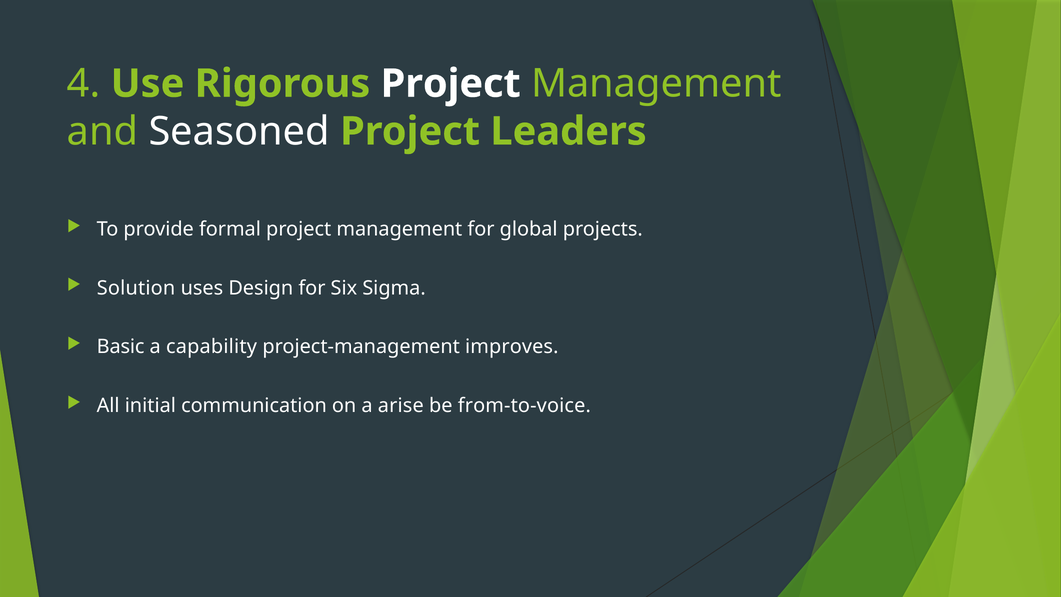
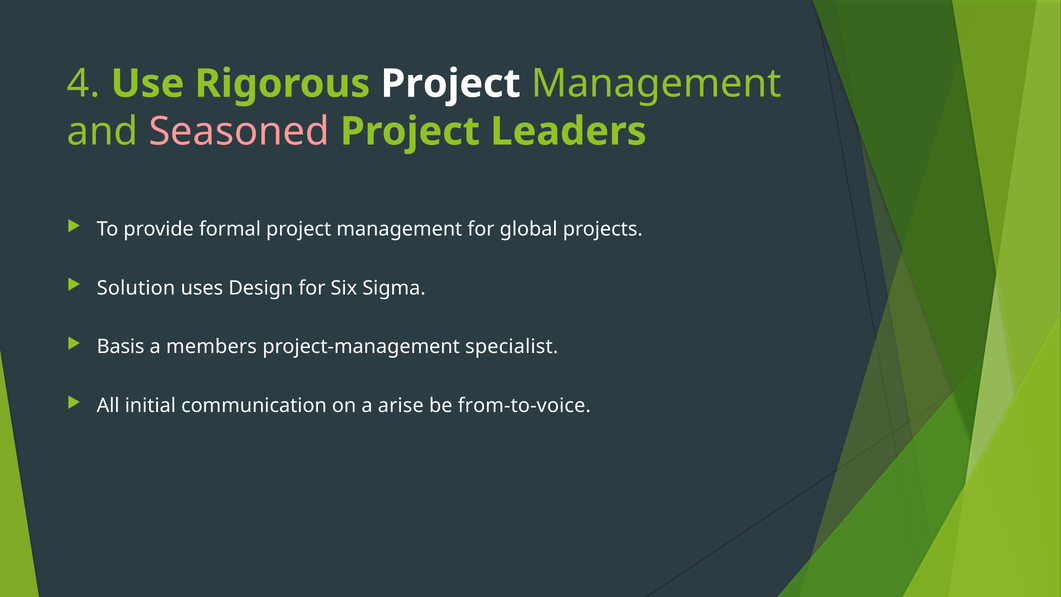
Seasoned colour: white -> pink
Basic: Basic -> Basis
capability: capability -> members
improves: improves -> specialist
